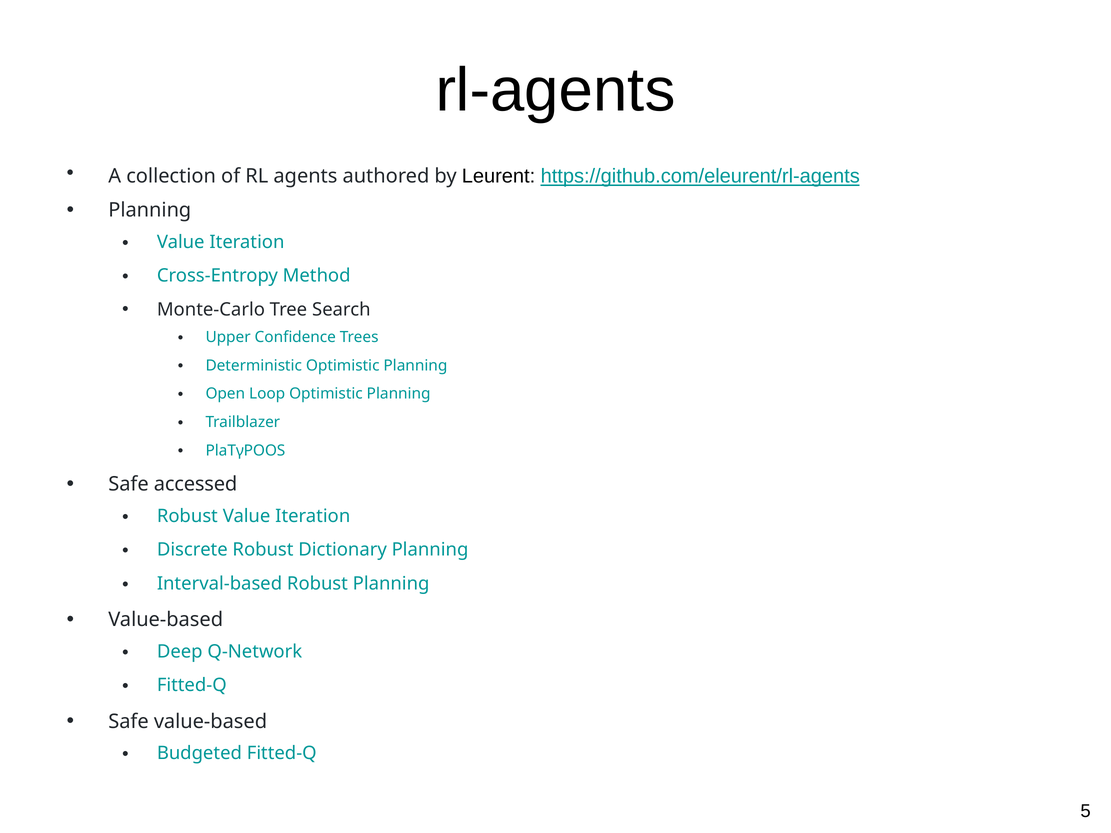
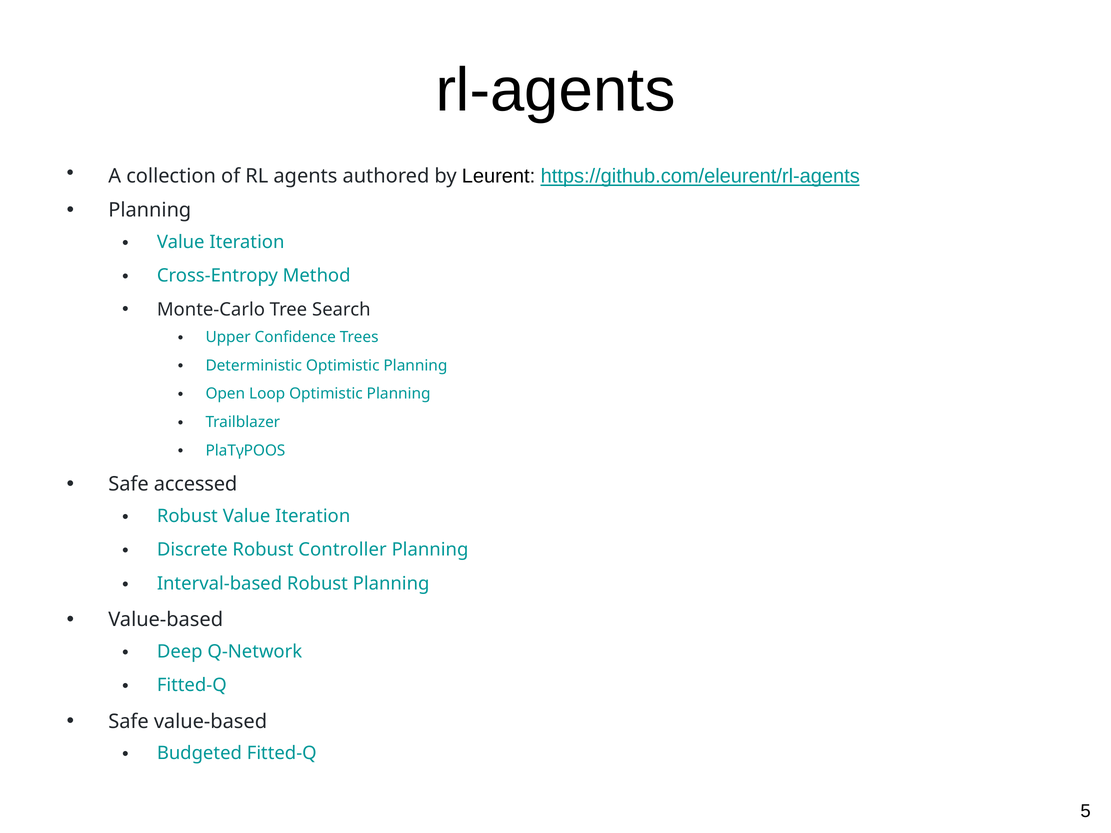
Dictionary: Dictionary -> Controller
